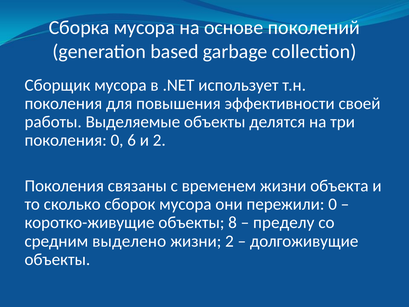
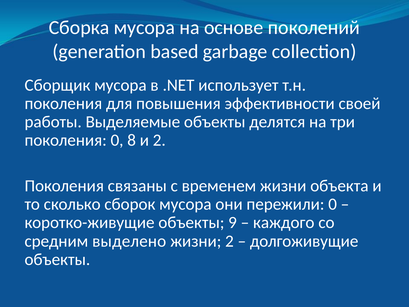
6: 6 -> 8
8: 8 -> 9
пределу: пределу -> каждого
